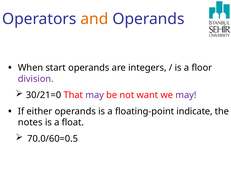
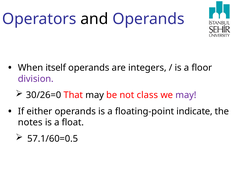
and colour: orange -> black
start: start -> itself
30/21=0: 30/21=0 -> 30/26=0
may at (95, 95) colour: purple -> black
want: want -> class
70.0/60=0.5: 70.0/60=0.5 -> 57.1/60=0.5
